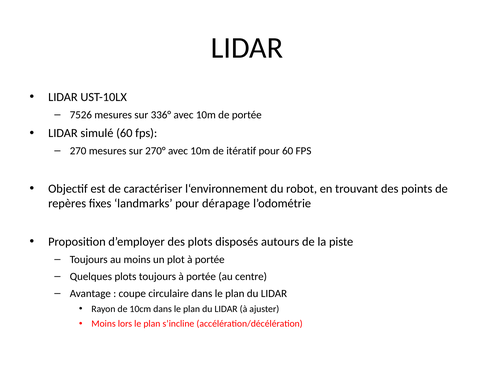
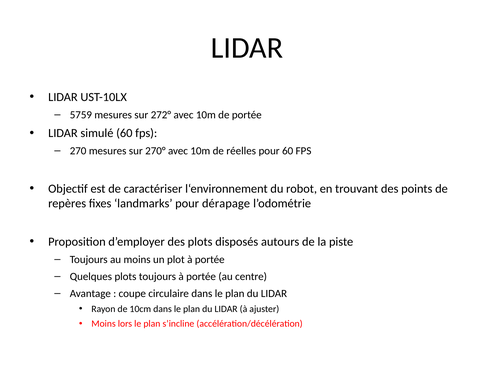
7526: 7526 -> 5759
336°: 336° -> 272°
itératif: itératif -> réelles
